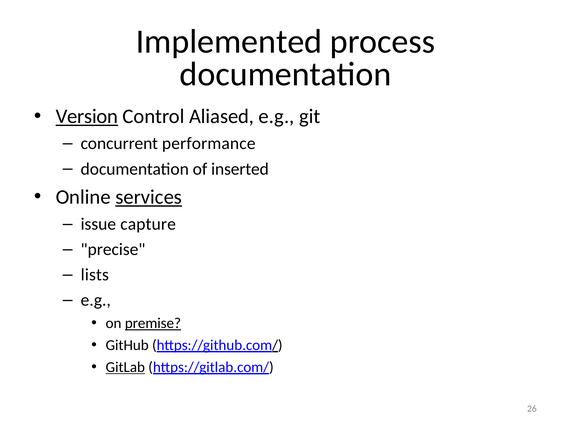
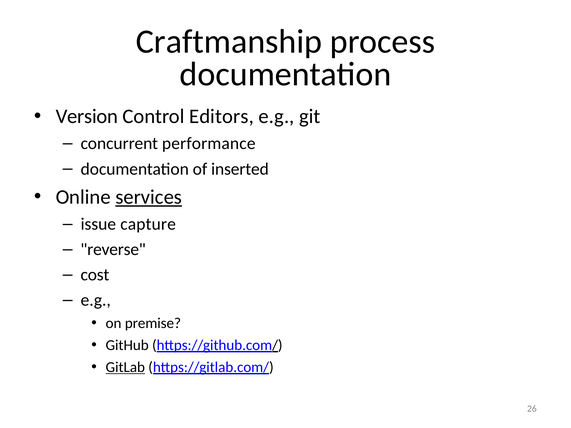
Implemented: Implemented -> Craftmanship
Version underline: present -> none
Aliased: Aliased -> Editors
precise: precise -> reverse
lists: lists -> cost
premise underline: present -> none
